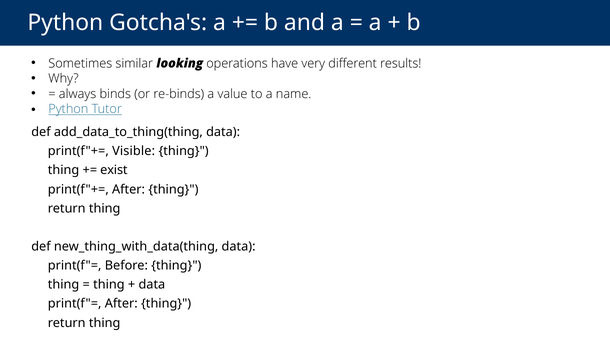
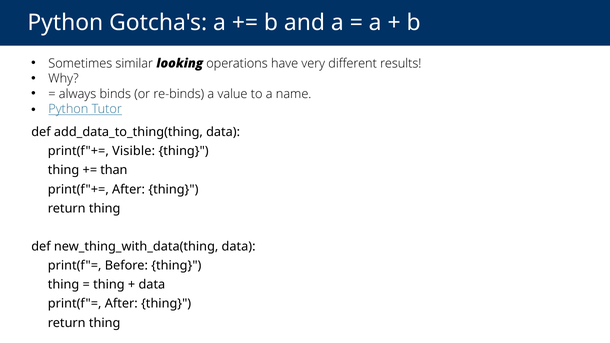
exist: exist -> than
